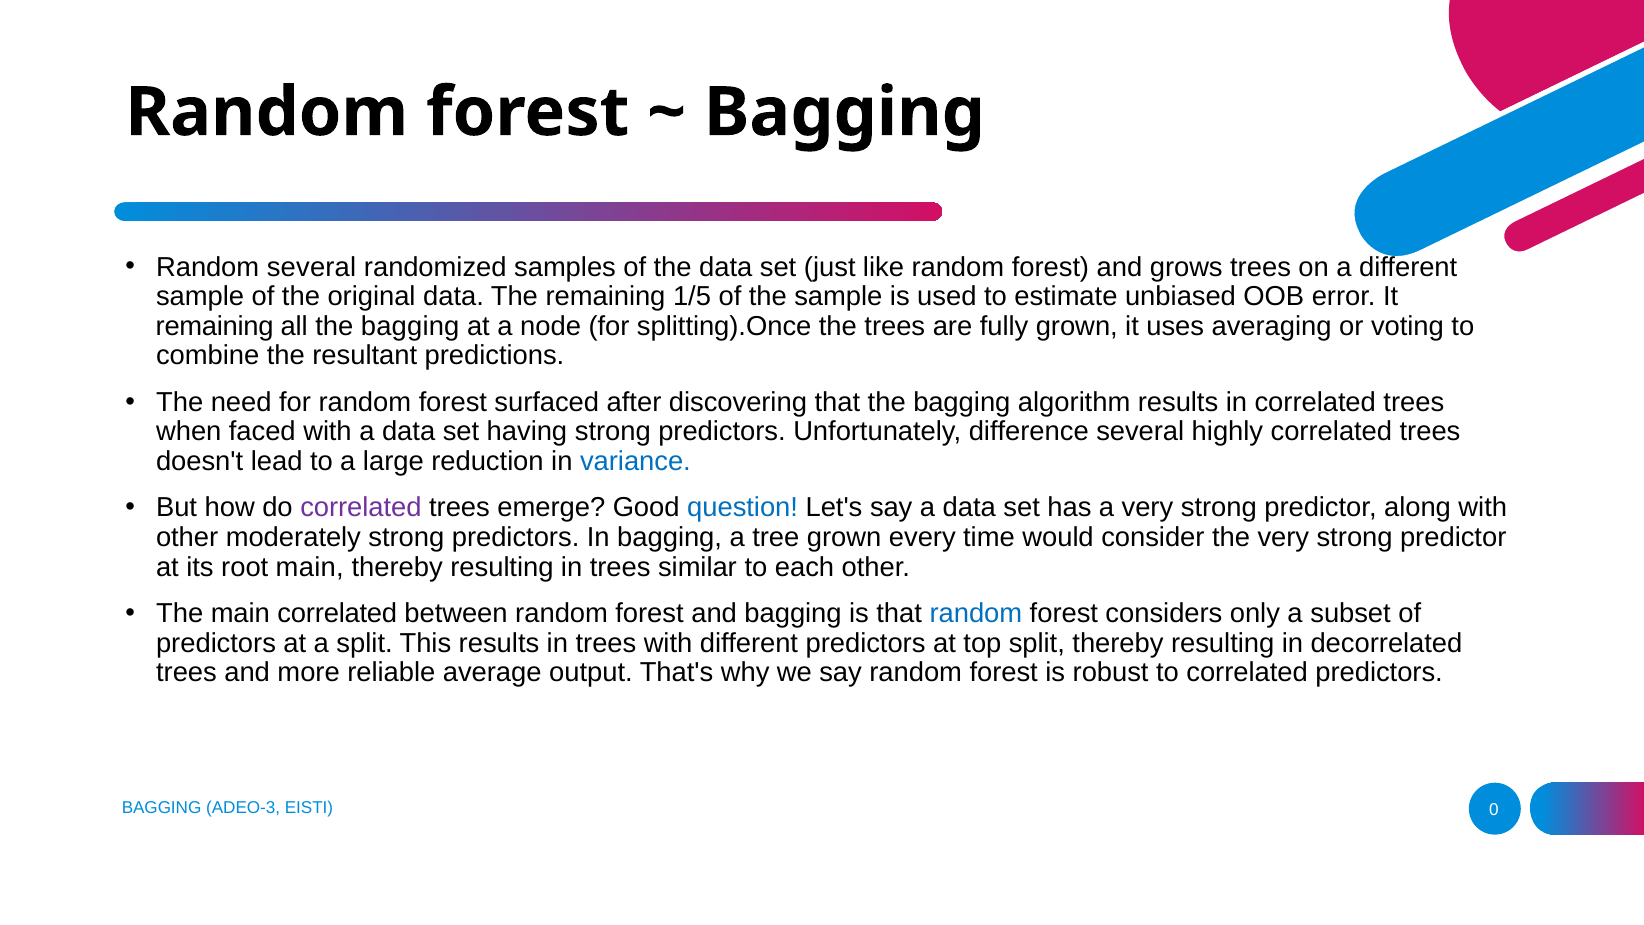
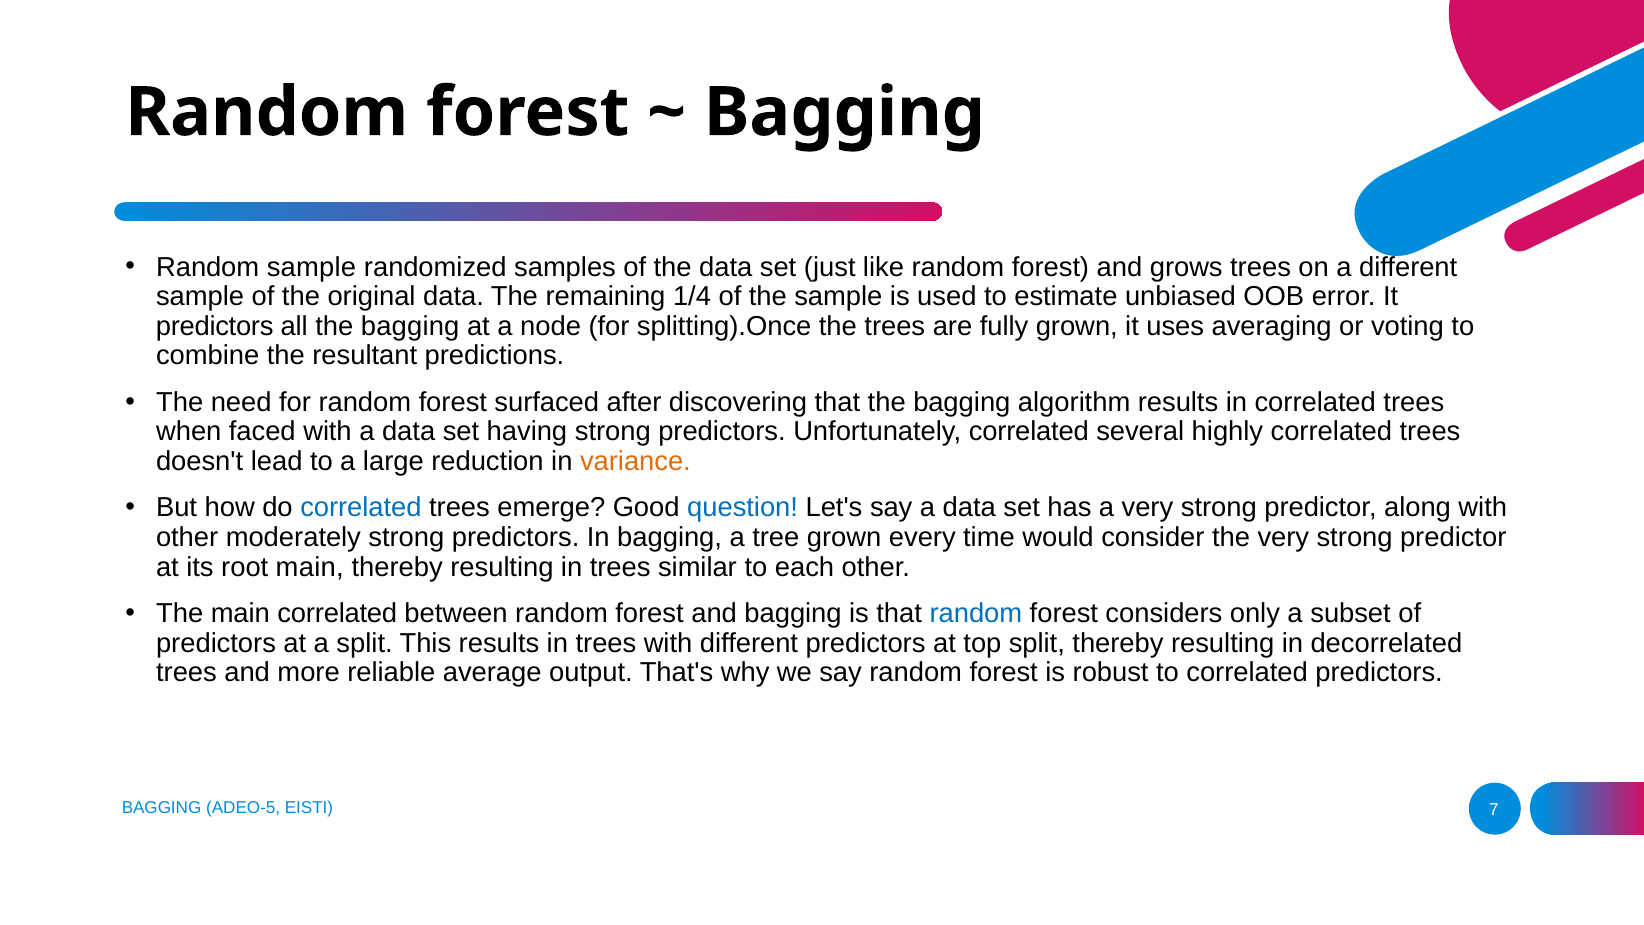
Random several: several -> sample
1/5: 1/5 -> 1/4
remaining at (215, 326): remaining -> predictors
Unfortunately difference: difference -> correlated
variance colour: blue -> orange
correlated at (361, 508) colour: purple -> blue
ADEO-3: ADEO-3 -> ADEO-5
0: 0 -> 7
